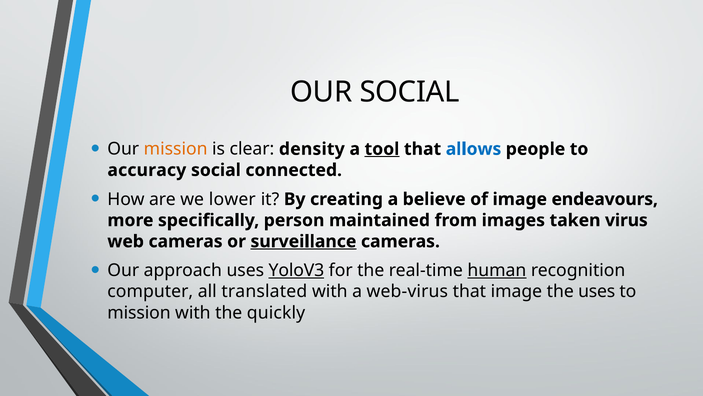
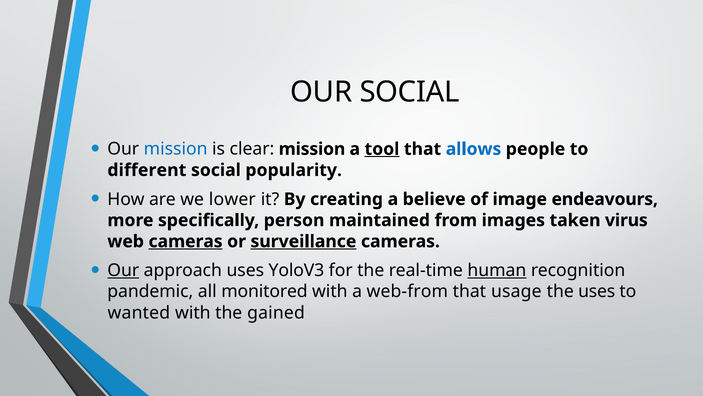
mission at (176, 149) colour: orange -> blue
clear density: density -> mission
accuracy: accuracy -> different
connected: connected -> popularity
cameras at (186, 241) underline: none -> present
Our at (123, 270) underline: none -> present
YoloV3 underline: present -> none
computer: computer -> pandemic
translated: translated -> monitored
web-virus: web-virus -> web-from
that image: image -> usage
mission at (139, 312): mission -> wanted
quickly: quickly -> gained
